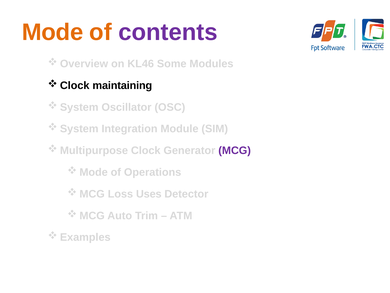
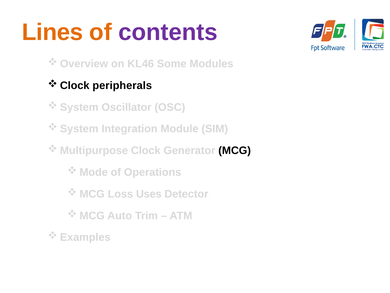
Mode: Mode -> Lines
maintaining: maintaining -> peripherals
MCG colour: purple -> black
